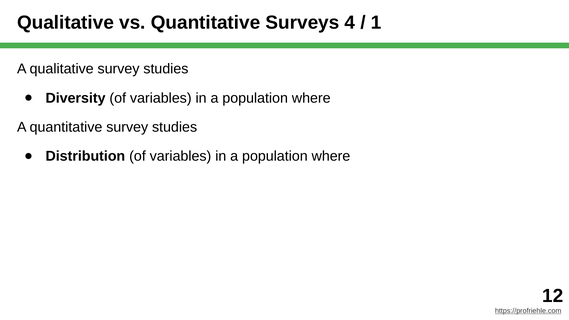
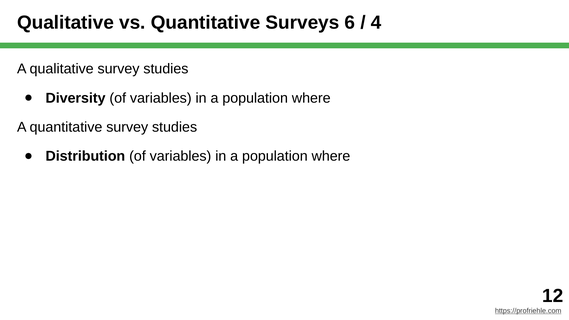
4: 4 -> 6
1: 1 -> 4
